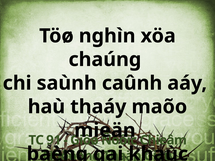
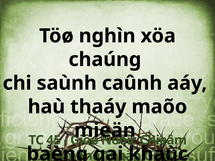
91: 91 -> 45
